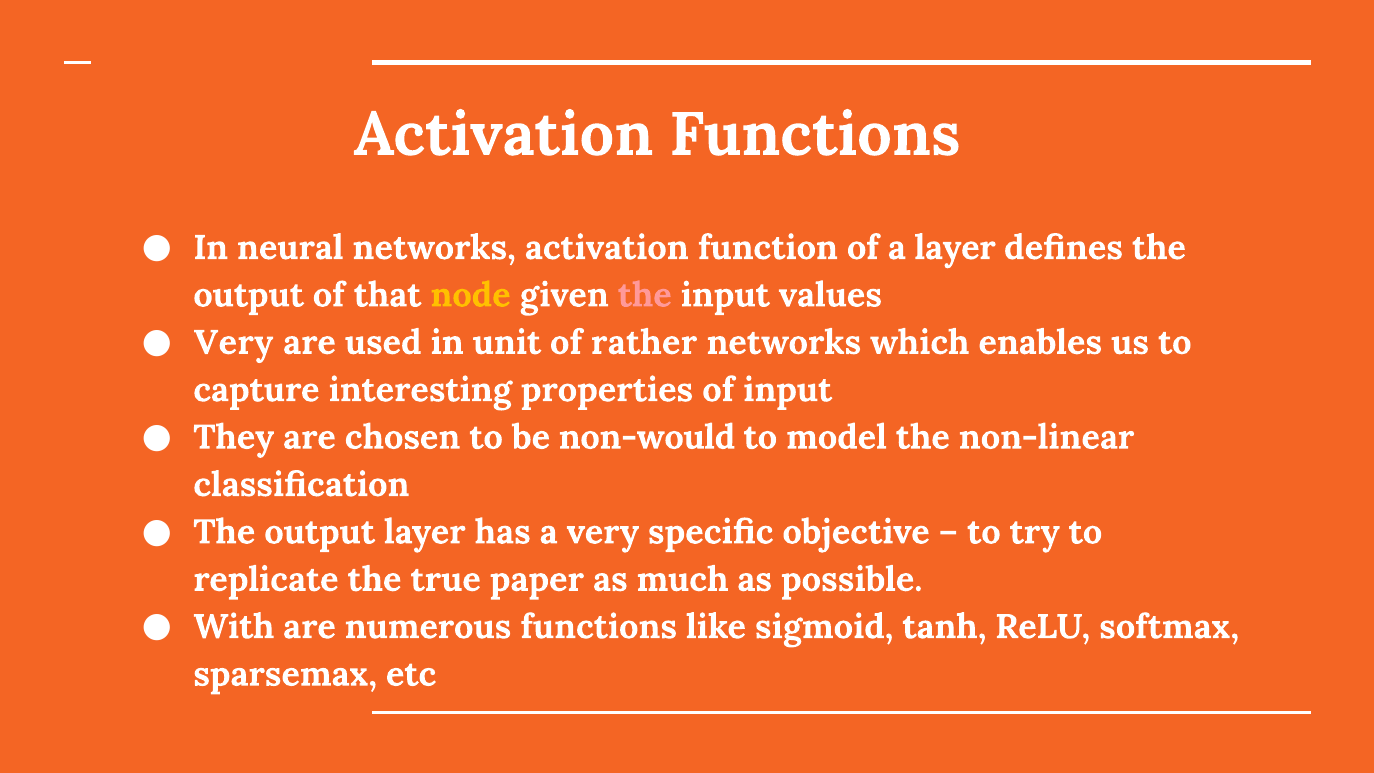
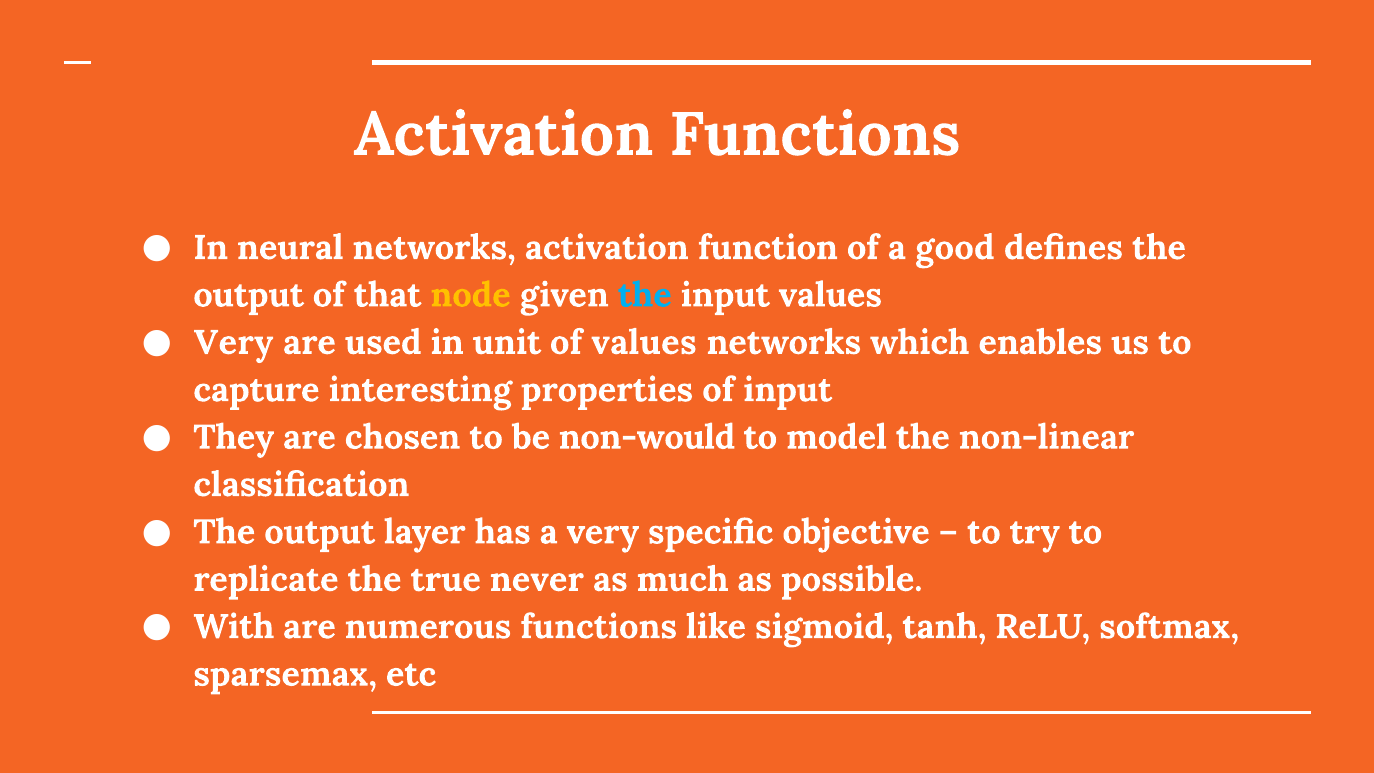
a layer: layer -> good
the at (645, 295) colour: pink -> light blue
of rather: rather -> values
paper: paper -> never
